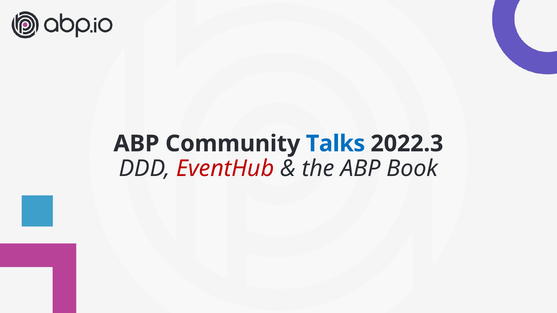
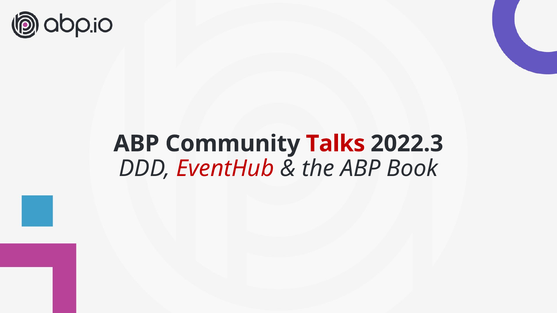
Talks colour: blue -> red
